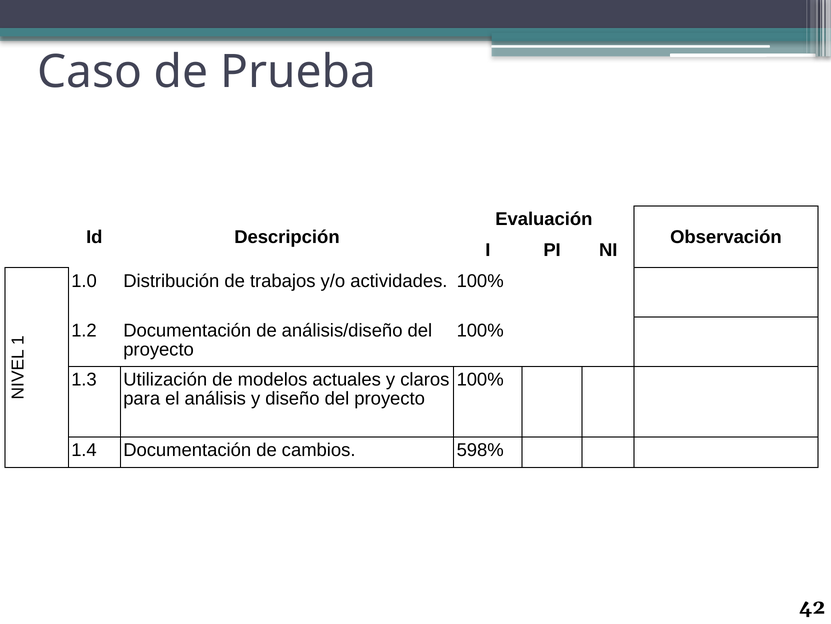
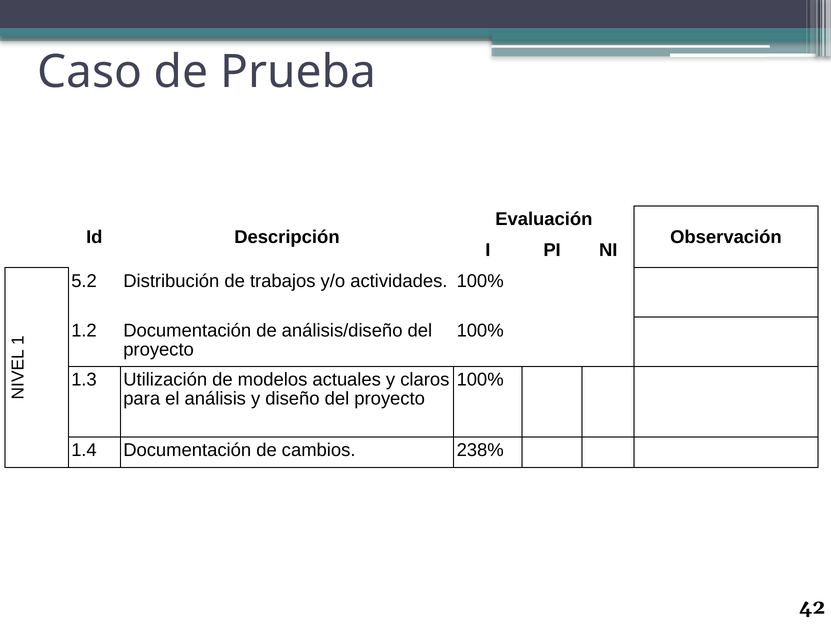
1.0: 1.0 -> 5.2
598%: 598% -> 238%
